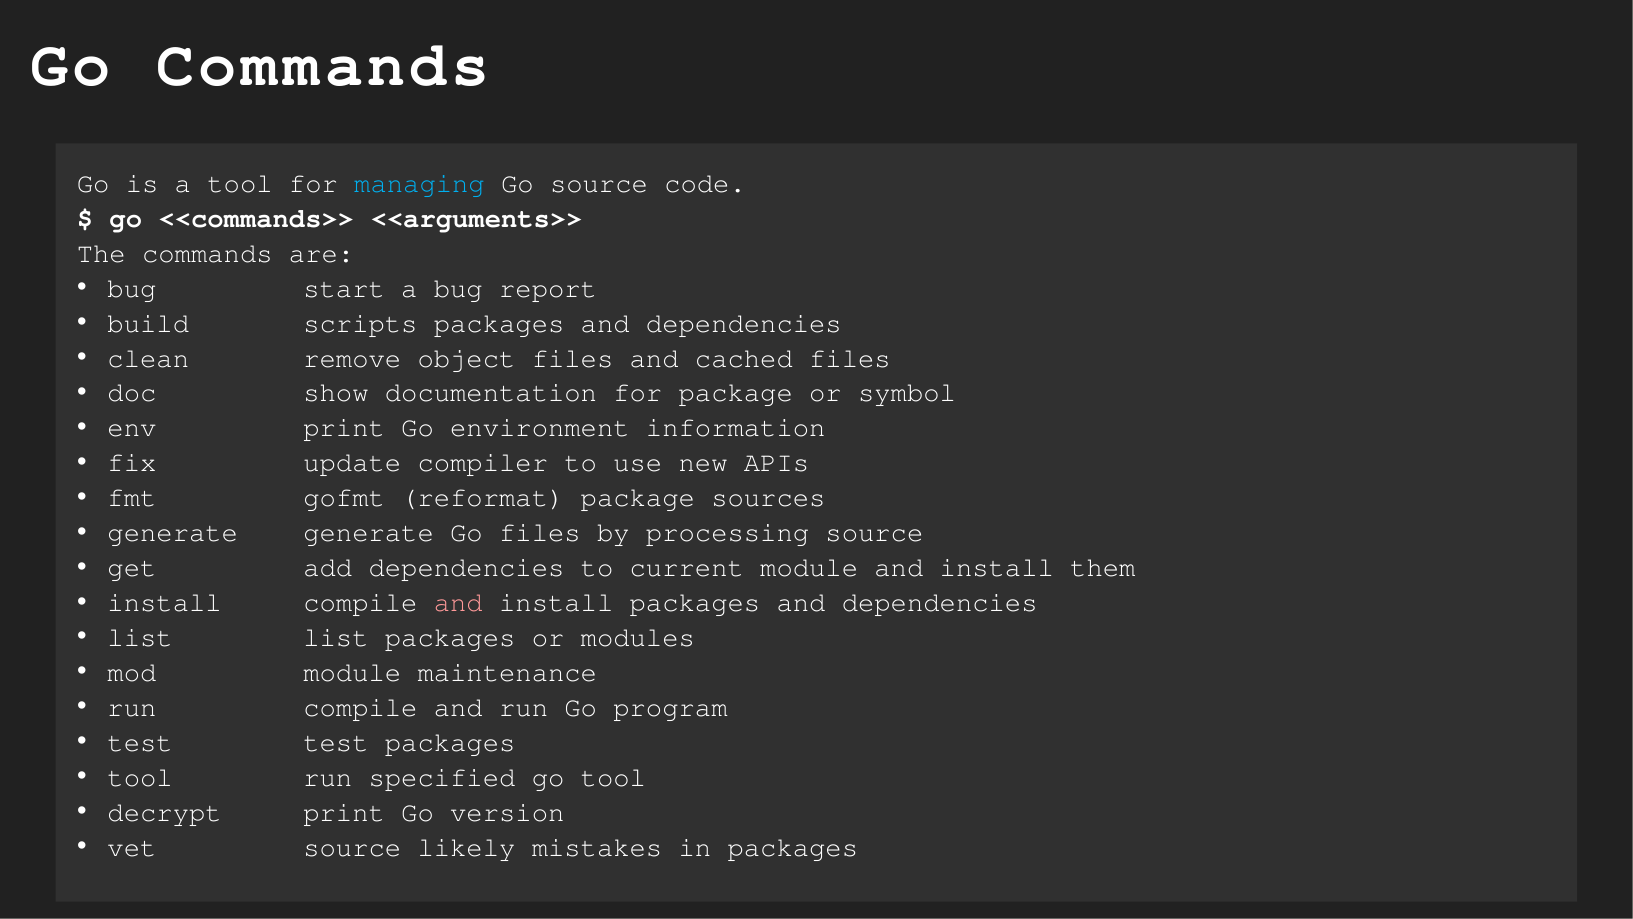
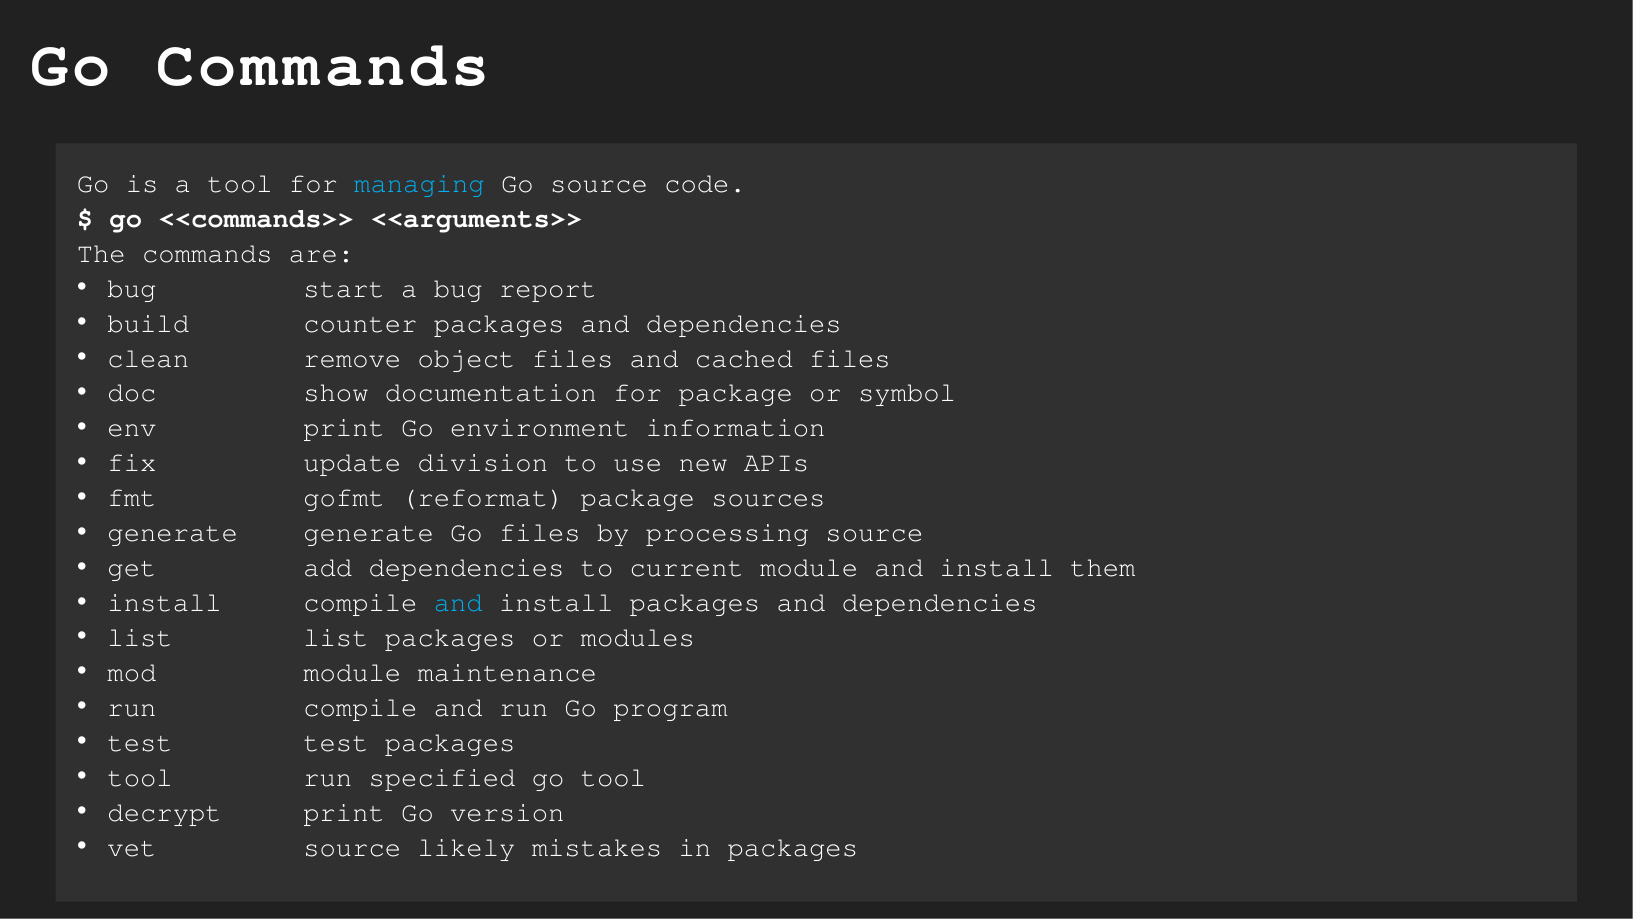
scripts: scripts -> counter
compiler: compiler -> division
and at (458, 602) colour: pink -> light blue
